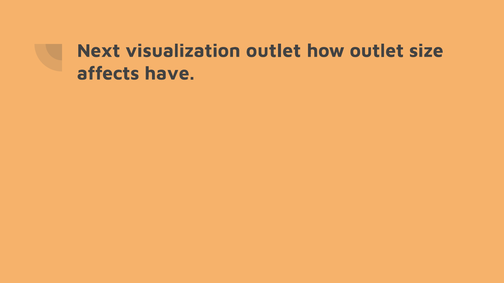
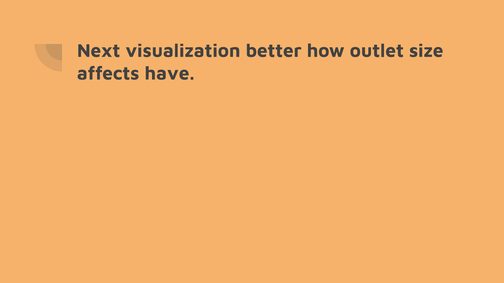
visualization outlet: outlet -> better
